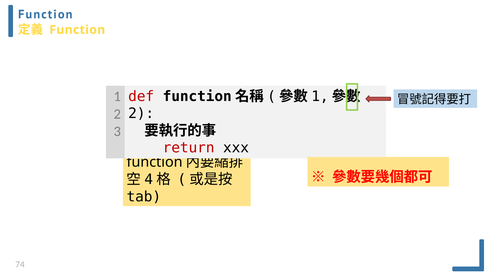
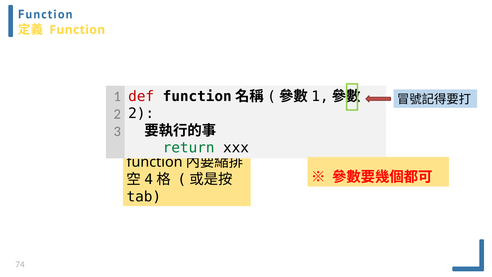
return colour: red -> green
